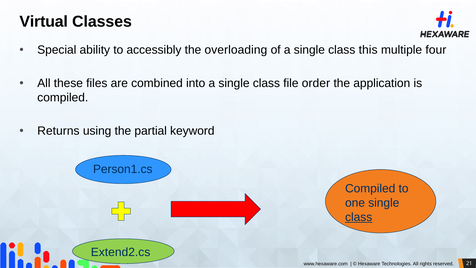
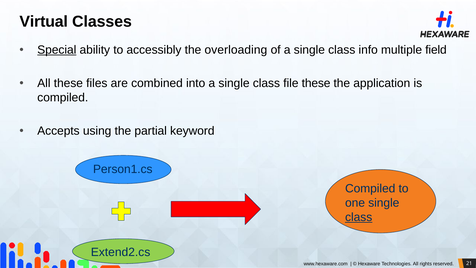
Special underline: none -> present
this: this -> info
four: four -> field
file order: order -> these
Returns: Returns -> Accepts
